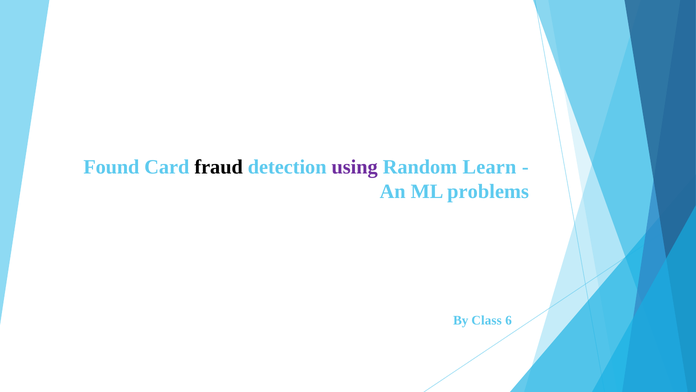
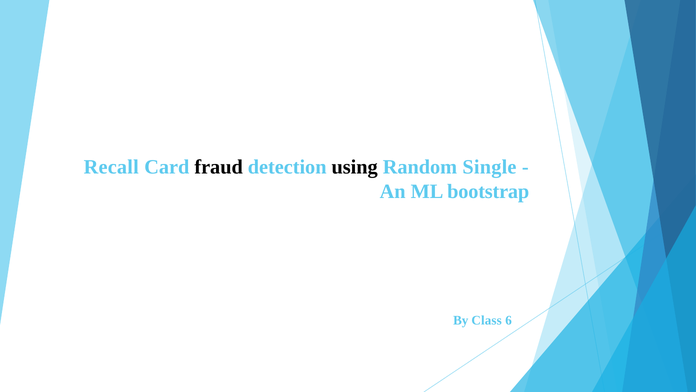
Found: Found -> Recall
using colour: purple -> black
Learn: Learn -> Single
problems: problems -> bootstrap
